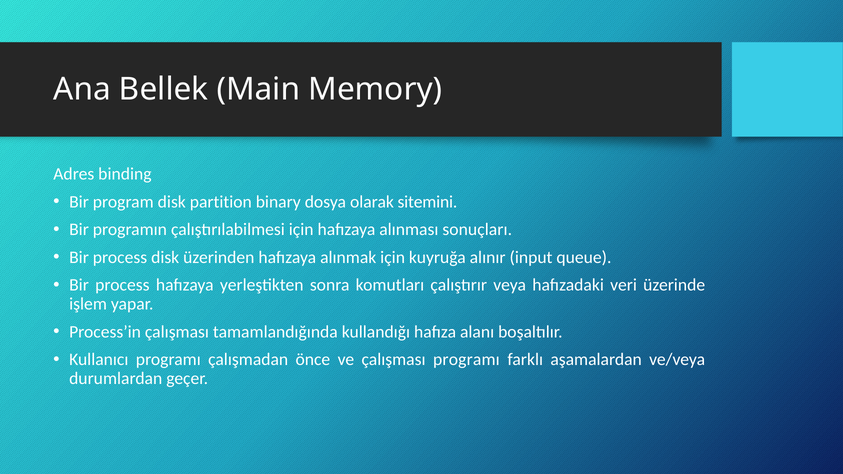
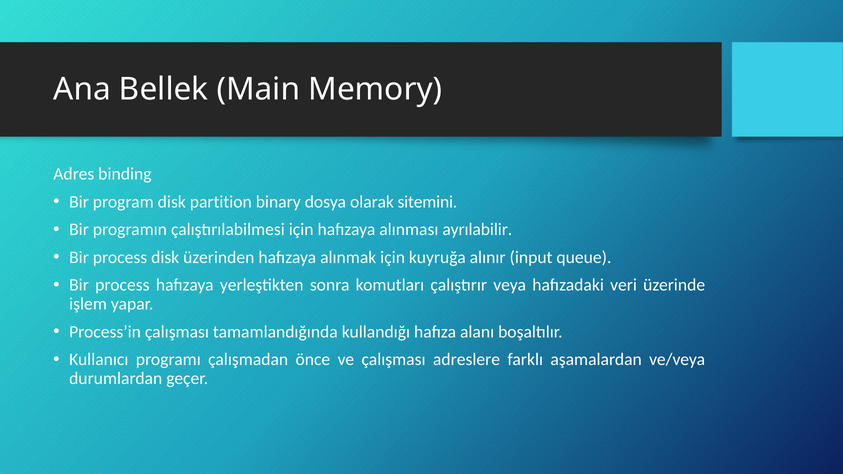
sonuçları: sonuçları -> ayrılabilir
çalışması programı: programı -> adreslere
